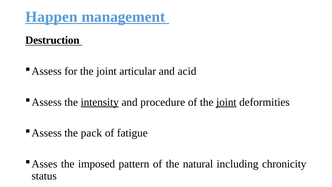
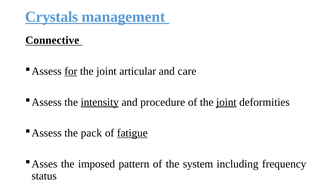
Happen: Happen -> Crystals
Destruction: Destruction -> Connective
for underline: none -> present
acid: acid -> care
fatigue underline: none -> present
natural: natural -> system
chronicity: chronicity -> frequency
